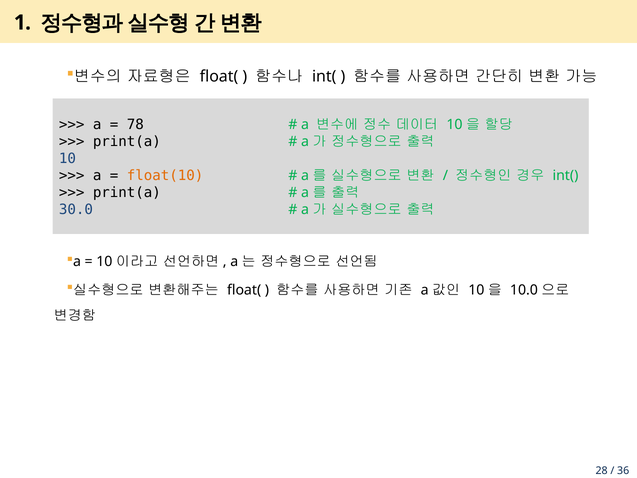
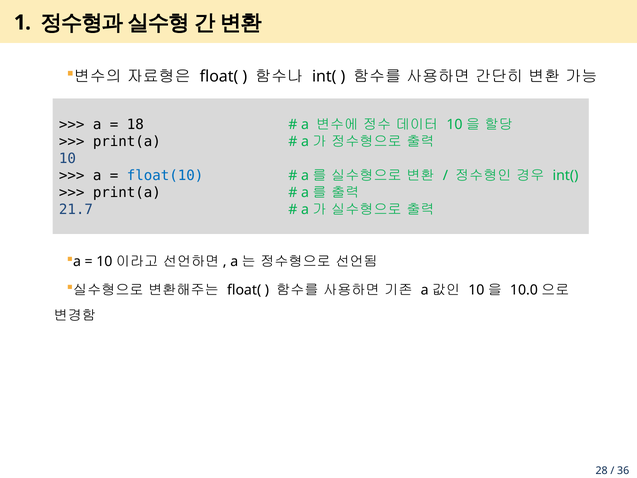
78: 78 -> 18
float(10 colour: orange -> blue
30.0: 30.0 -> 21.7
